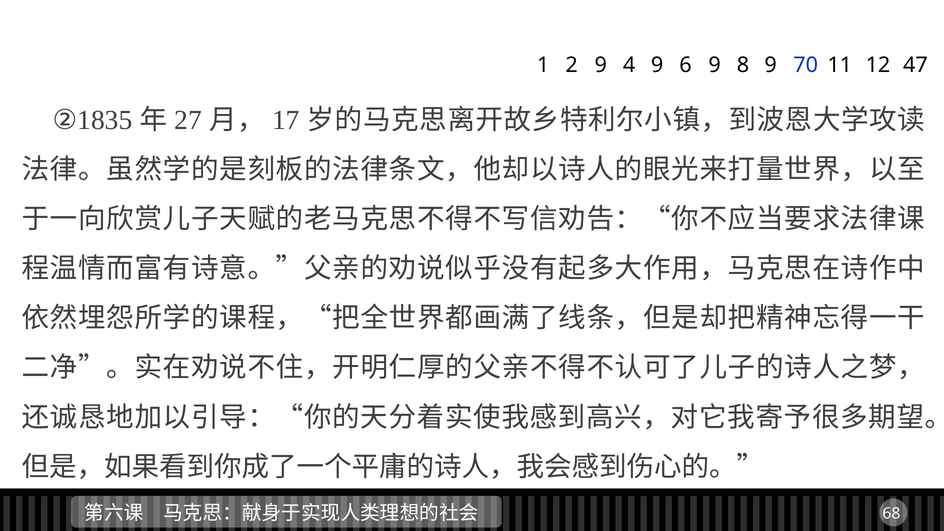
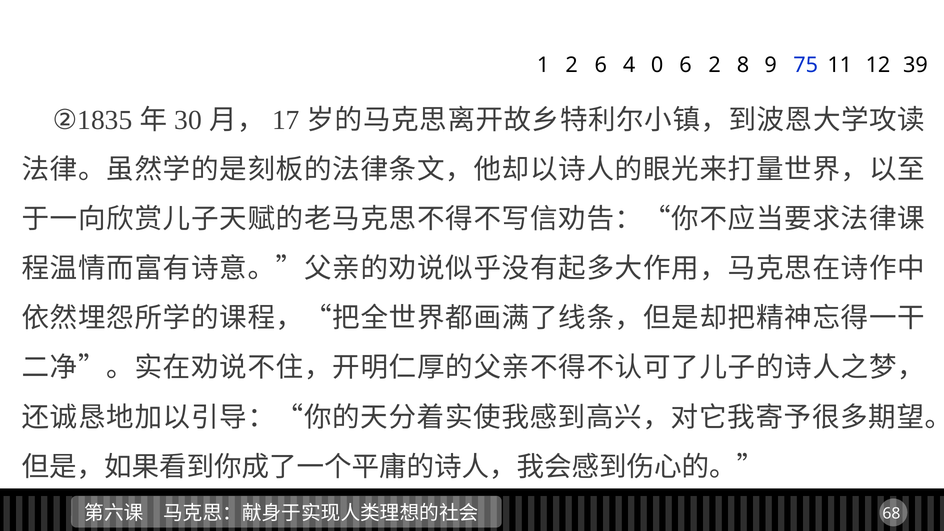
2 9: 9 -> 6
4 9: 9 -> 0
6 9: 9 -> 2
70: 70 -> 75
47: 47 -> 39
27: 27 -> 30
